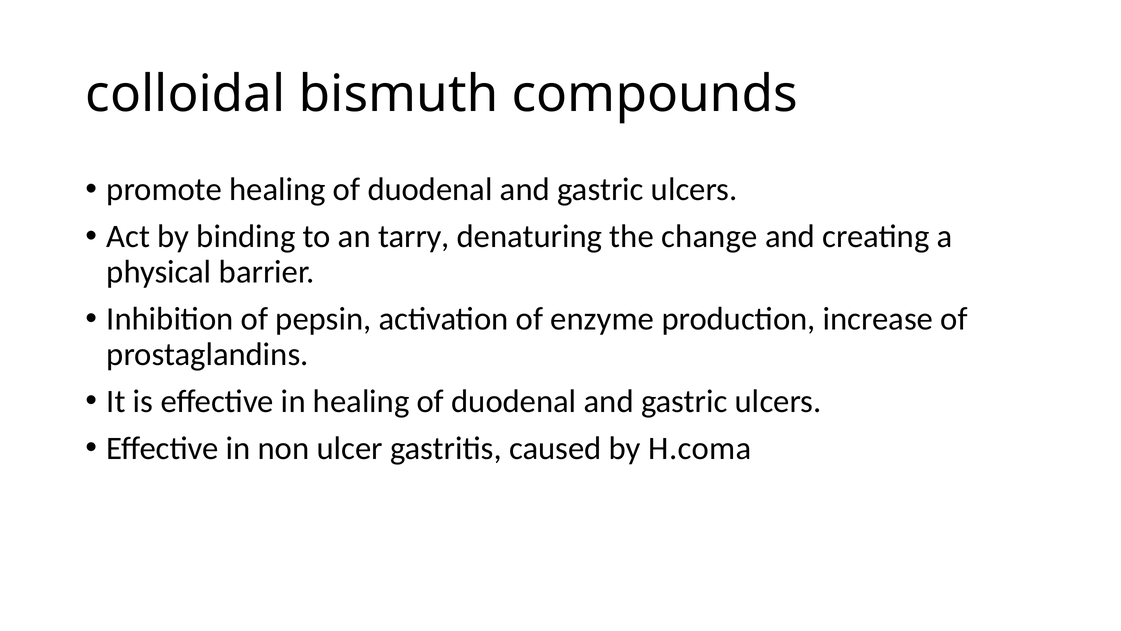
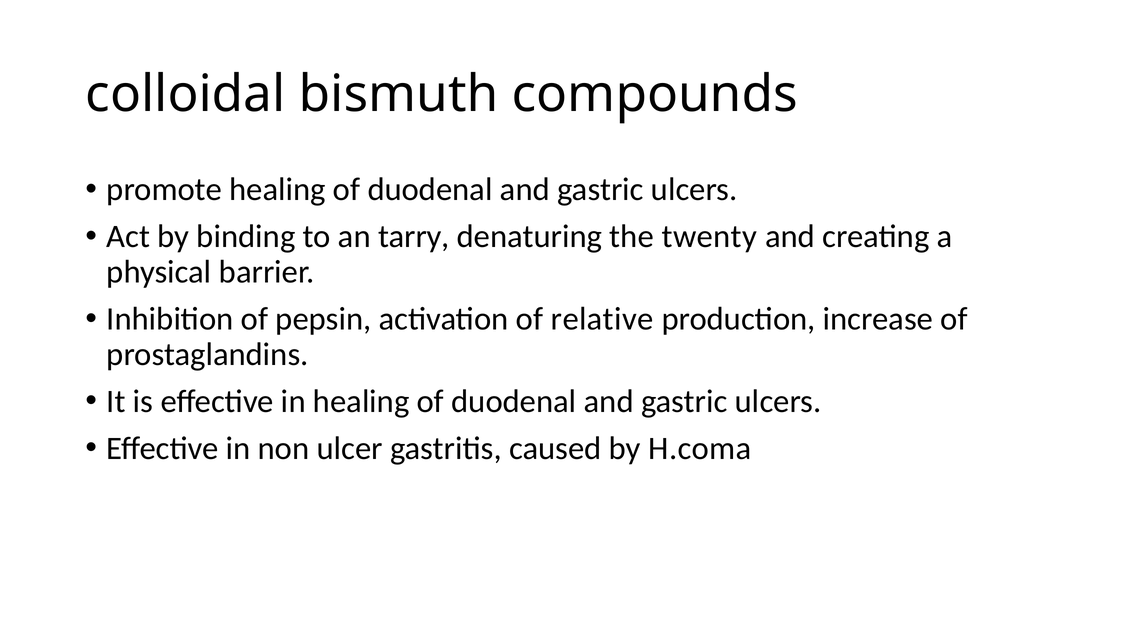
change: change -> twenty
enzyme: enzyme -> relative
